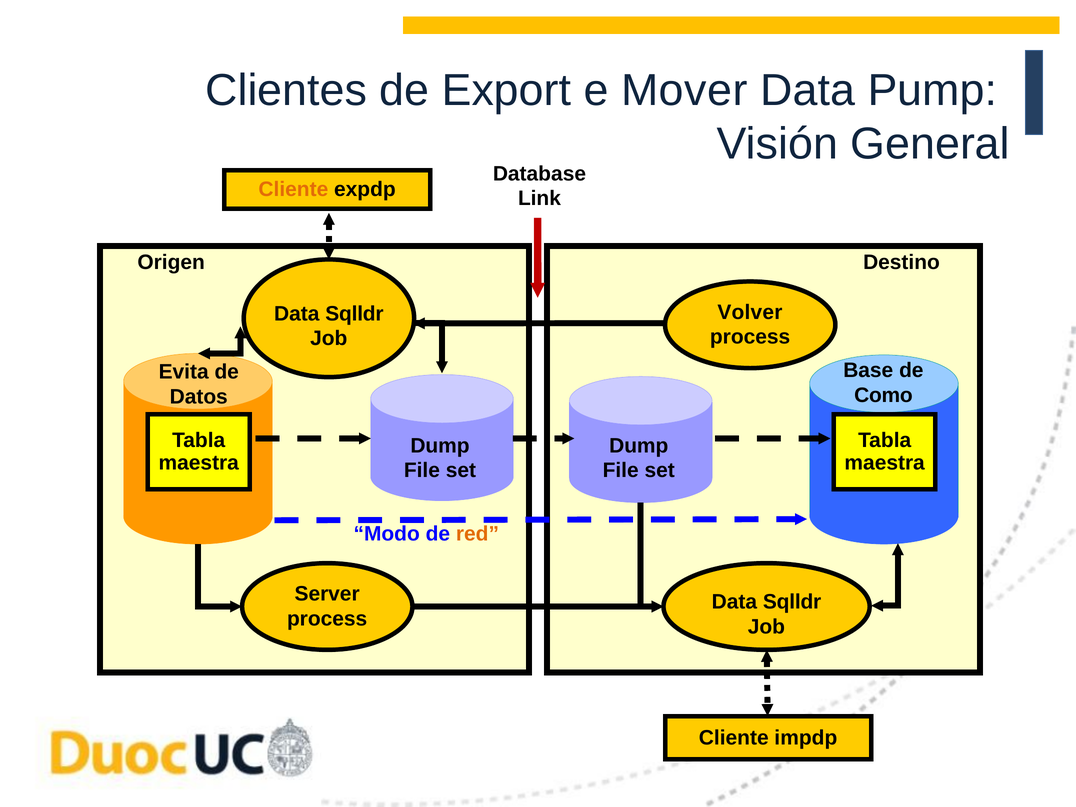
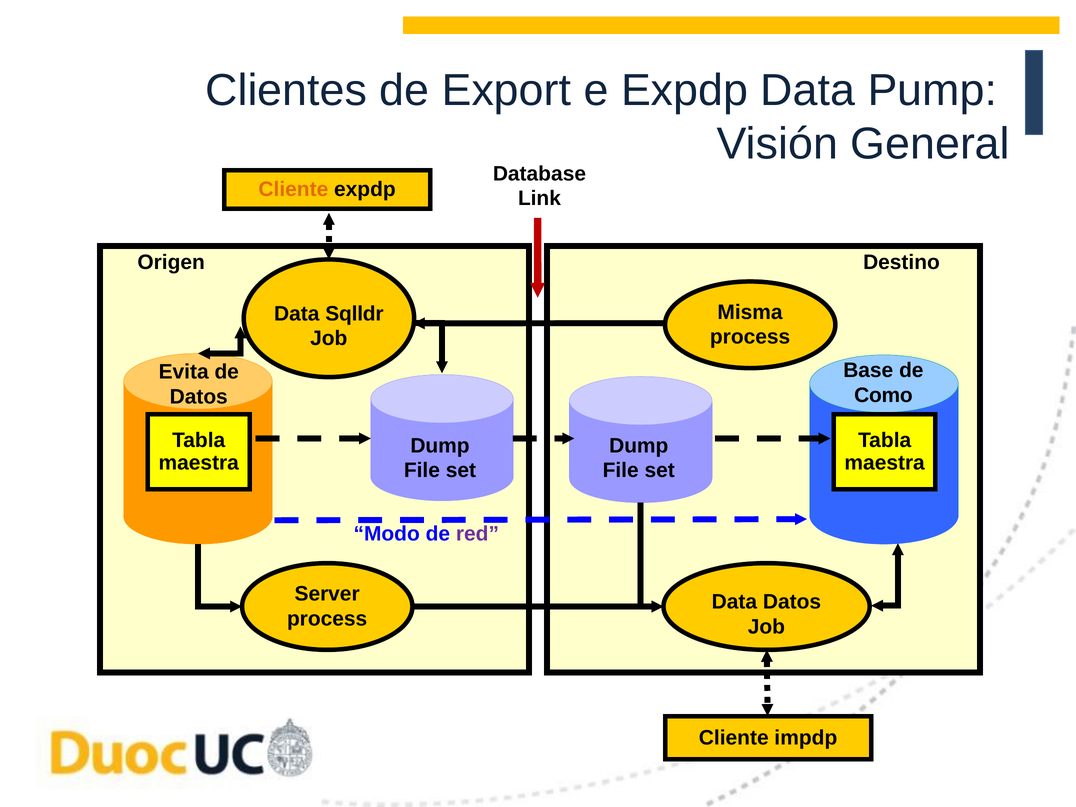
e Mover: Mover -> Expdp
Volver: Volver -> Misma
red colour: orange -> purple
Sqlldr at (792, 602): Sqlldr -> Datos
